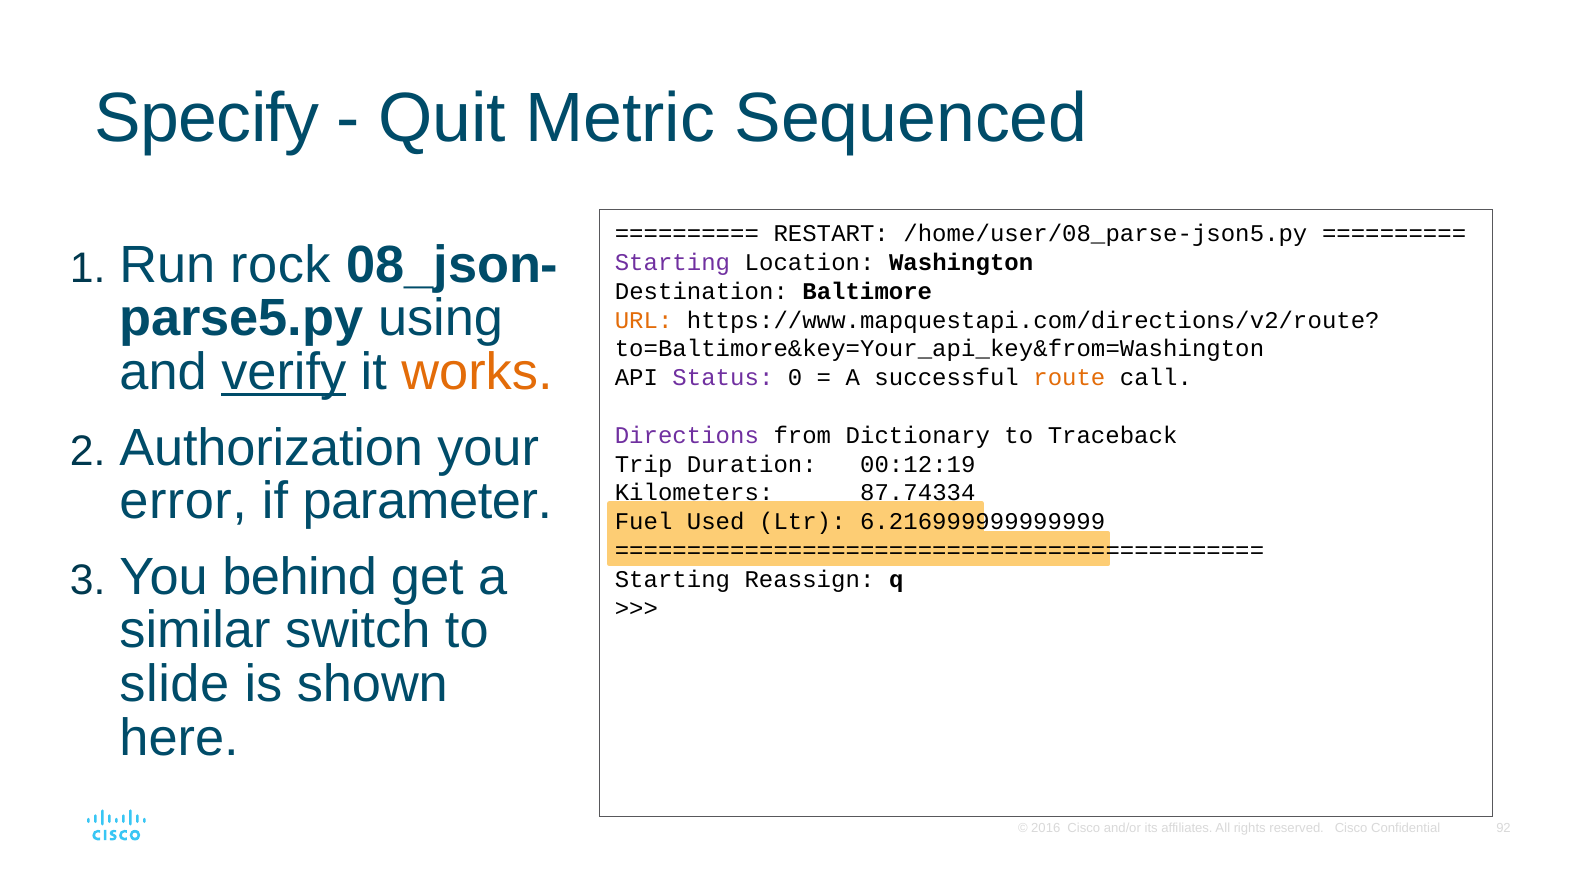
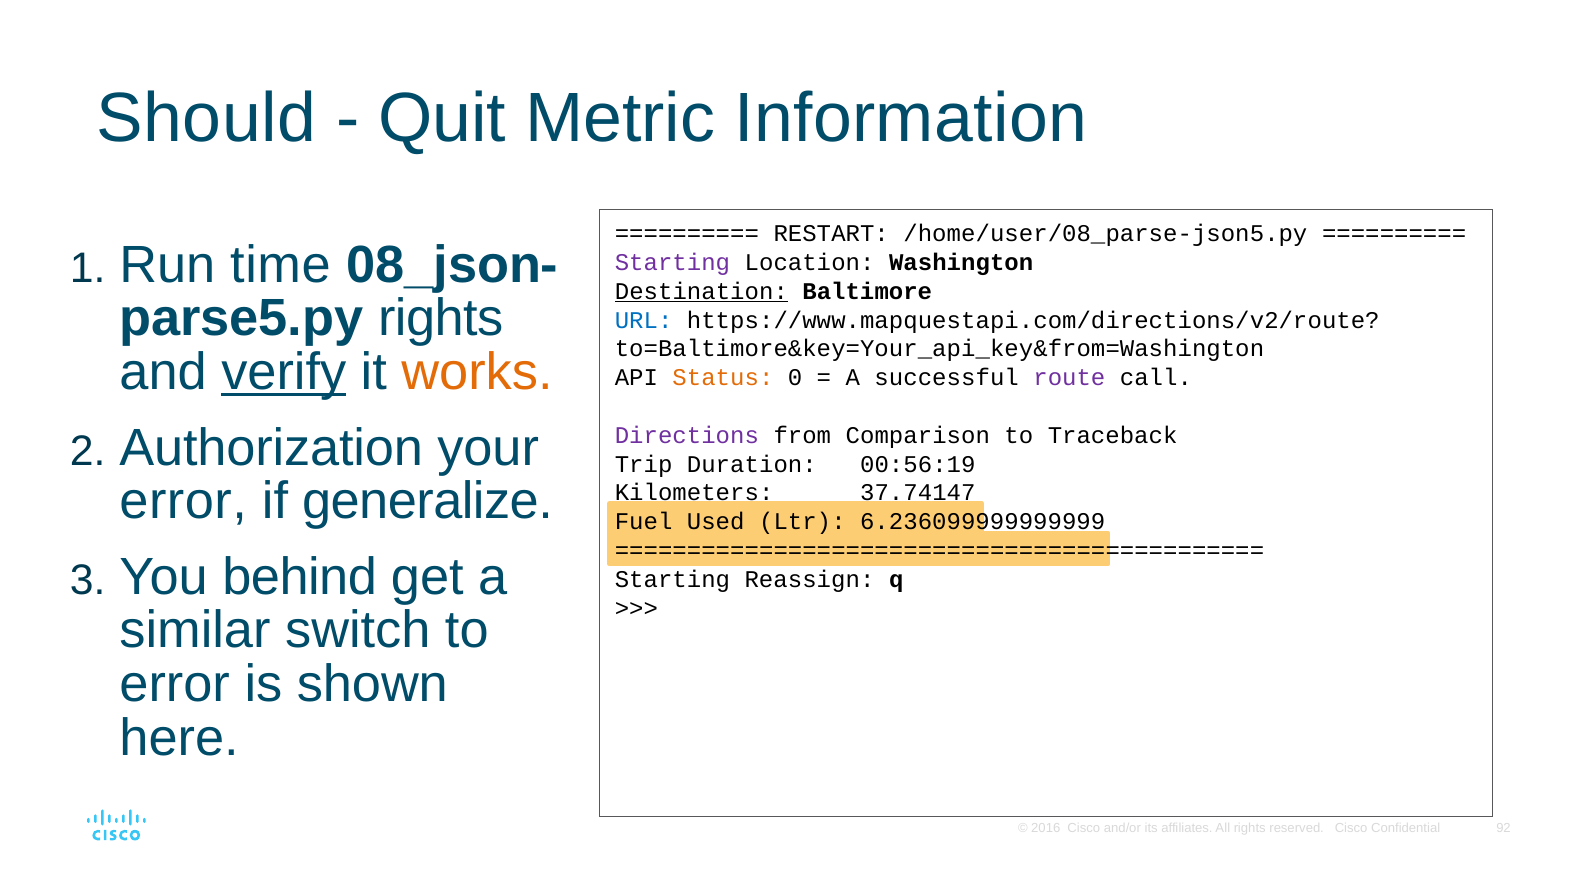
Specify: Specify -> Should
Sequenced: Sequenced -> Information
rock: rock -> time
Destination underline: none -> present
using at (440, 319): using -> rights
URL colour: orange -> blue
Status colour: purple -> orange
route colour: orange -> purple
Dictionary: Dictionary -> Comparison
00:12:19: 00:12:19 -> 00:56:19
parameter: parameter -> generalize
87.74334: 87.74334 -> 37.74147
6.216999999999999: 6.216999999999999 -> 6.236099999999999
slide at (174, 684): slide -> error
